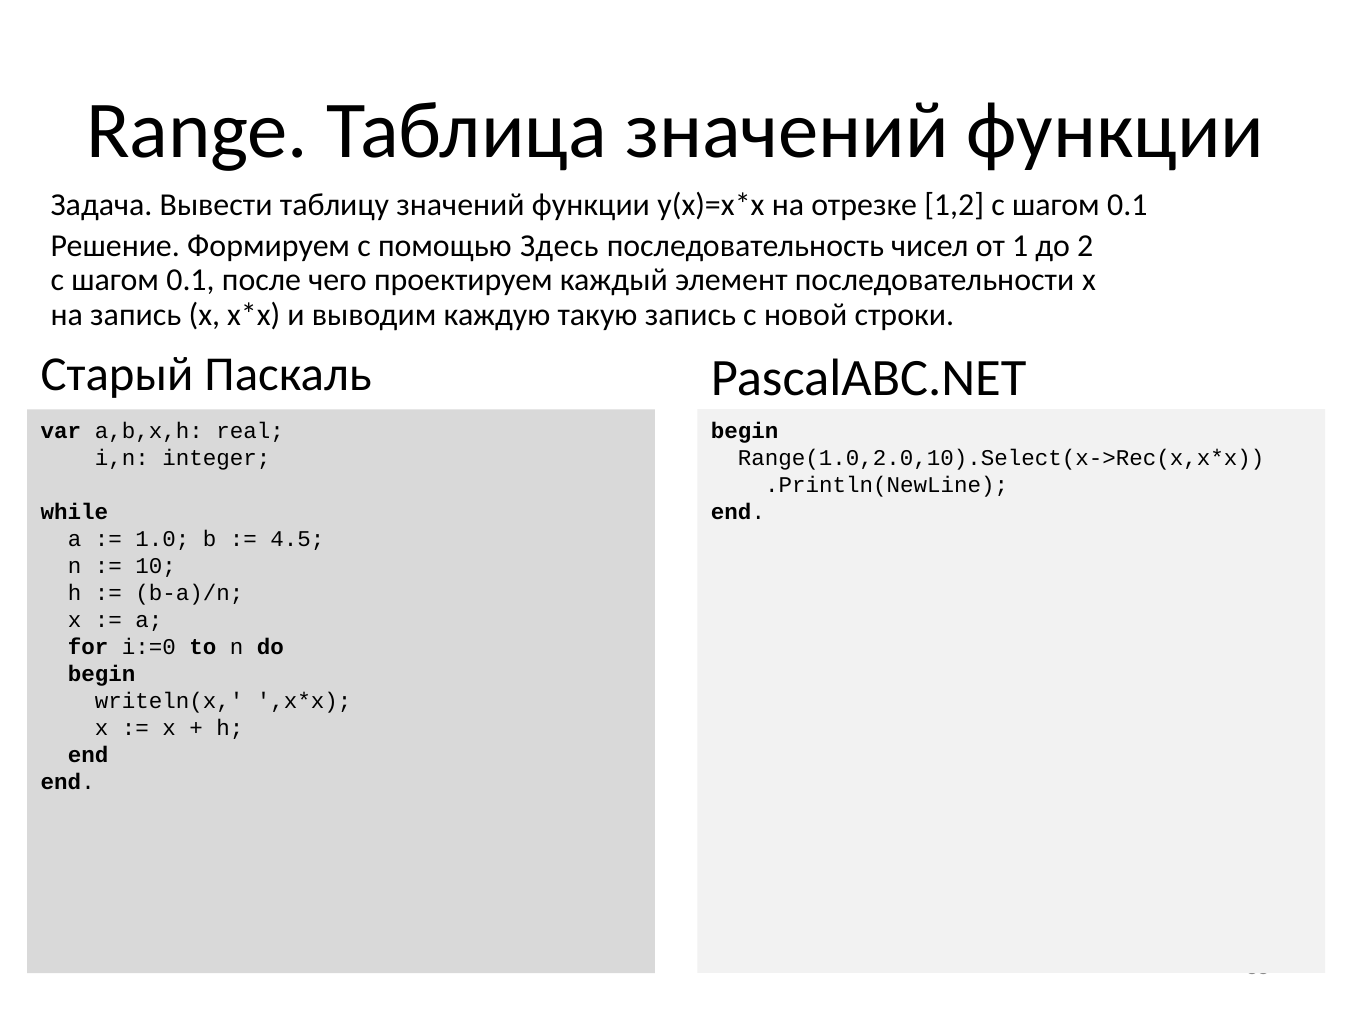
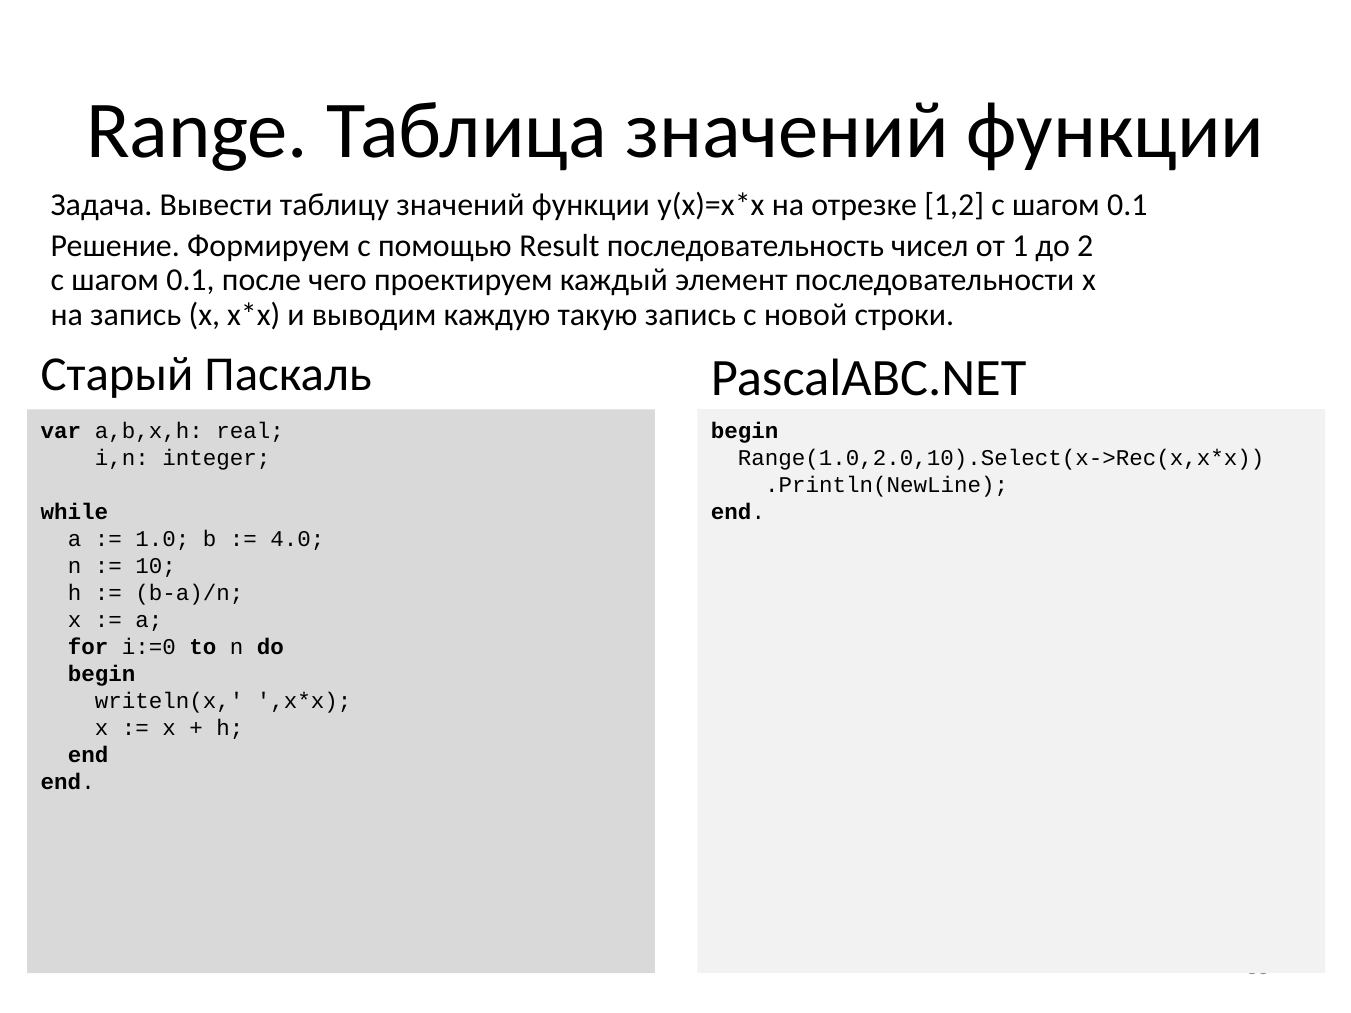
Здесь: Здесь -> Result
4.5: 4.5 -> 4.0
